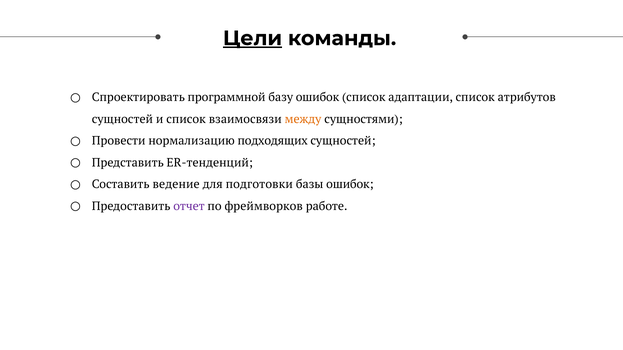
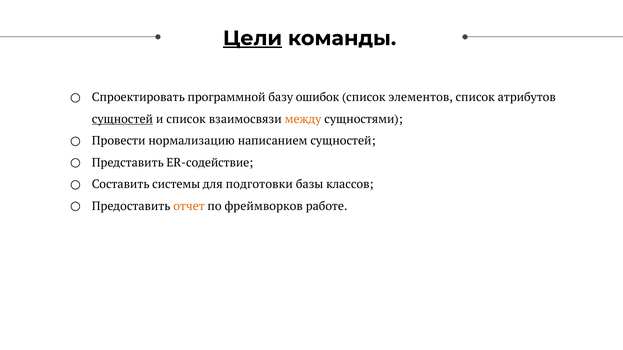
адаптации: адаптации -> элементов
сущностей at (122, 119) underline: none -> present
подходящих: подходящих -> написанием
ER-тенденций: ER-тенденций -> ER-содействие
ведение: ведение -> системы
базы ошибок: ошибок -> классов
отчет colour: purple -> orange
